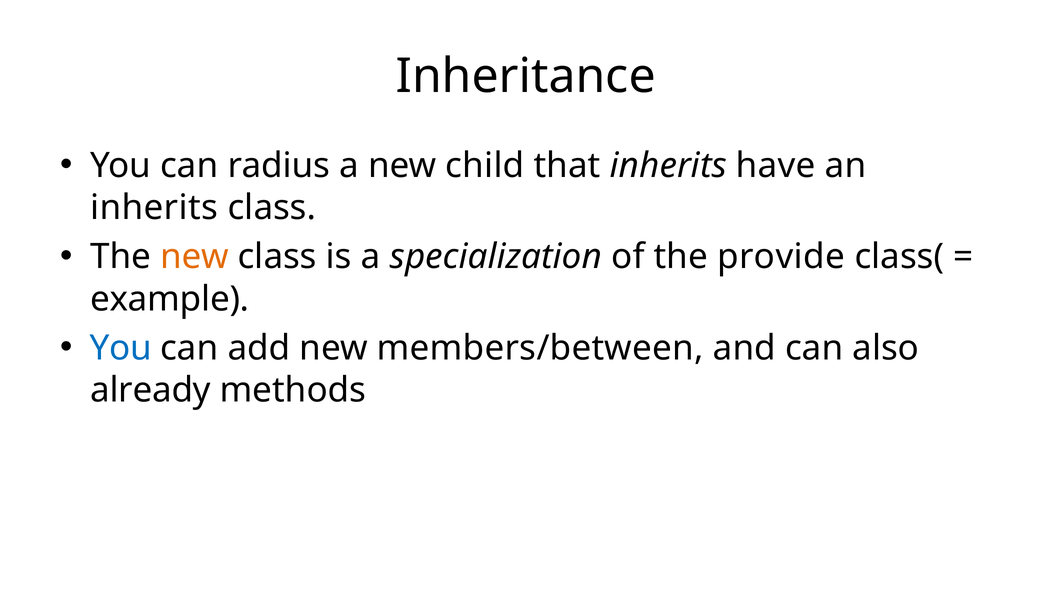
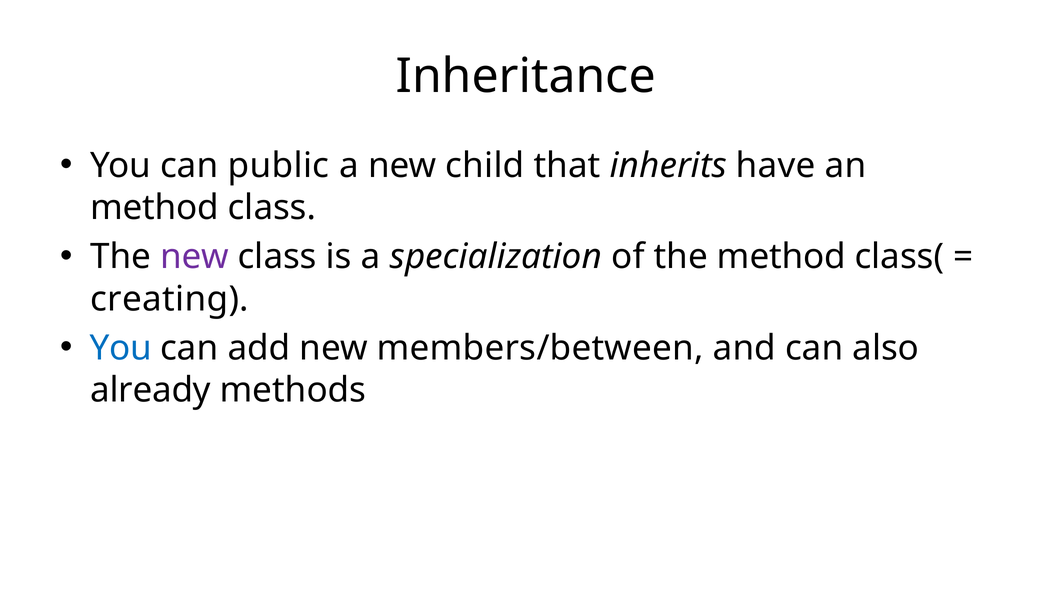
radius: radius -> public
inherits at (154, 208): inherits -> method
new at (194, 257) colour: orange -> purple
the provide: provide -> method
example: example -> creating
